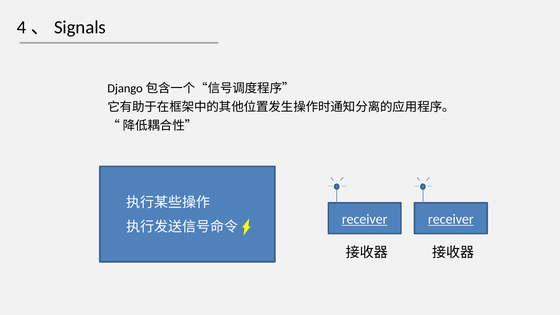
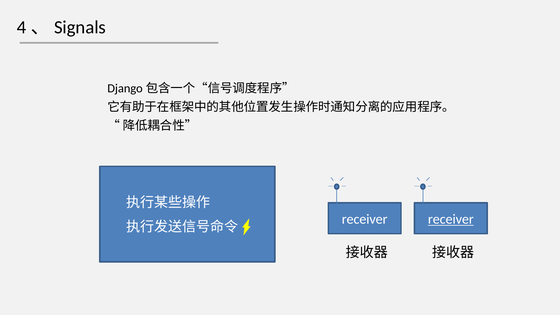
receiver at (365, 219) underline: present -> none
